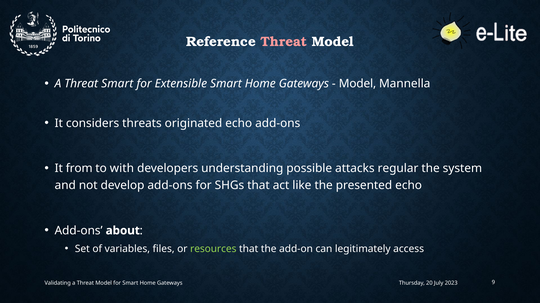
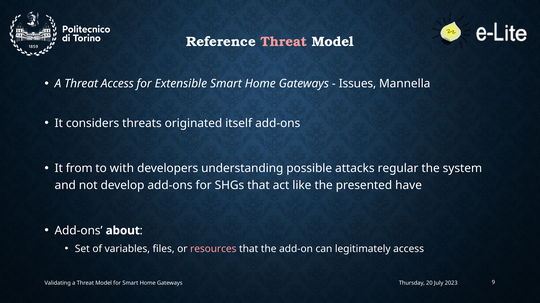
Threat Smart: Smart -> Access
Model at (357, 84): Model -> Issues
originated echo: echo -> itself
presented echo: echo -> have
resources colour: light green -> pink
